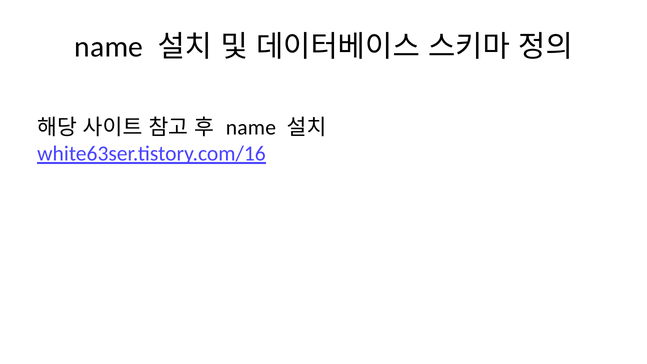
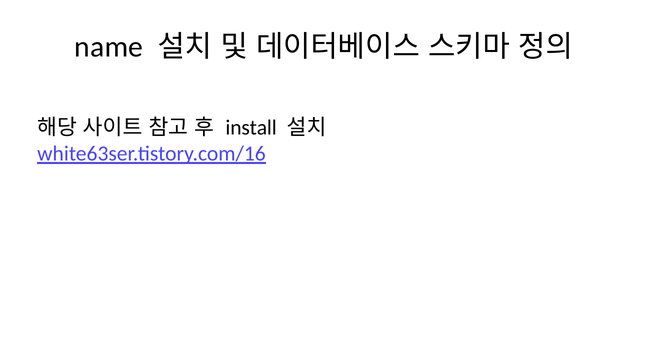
name at (251, 128): name -> install
